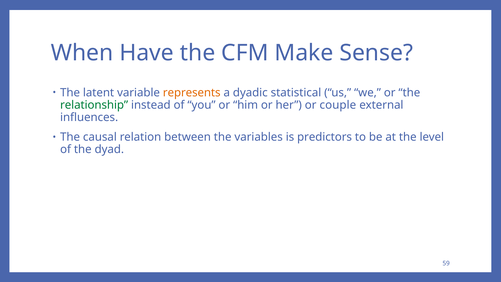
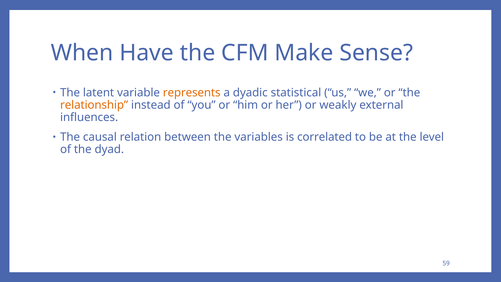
relationship colour: green -> orange
couple: couple -> weakly
predictors: predictors -> correlated
